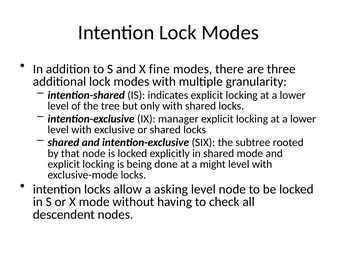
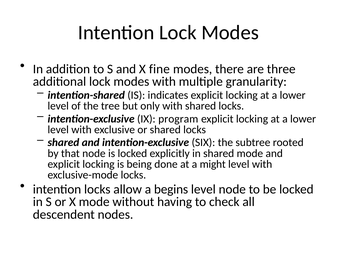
manager: manager -> program
asking: asking -> begins
